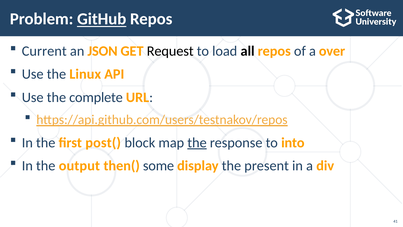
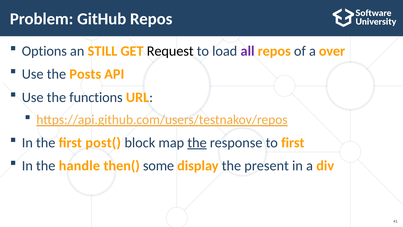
GitHub underline: present -> none
Current: Current -> Options
JSON: JSON -> STILL
all colour: black -> purple
Linux: Linux -> Posts
complete: complete -> functions
to into: into -> first
output: output -> handle
